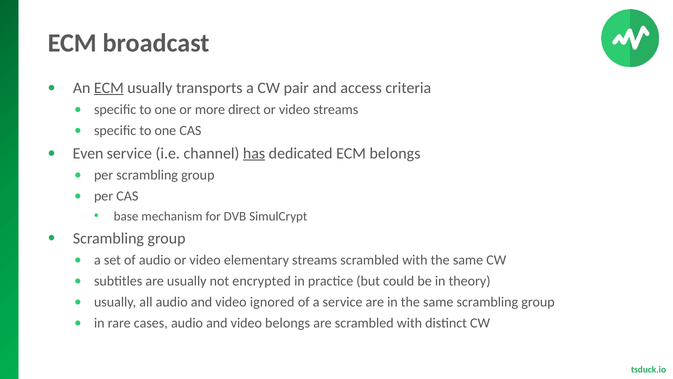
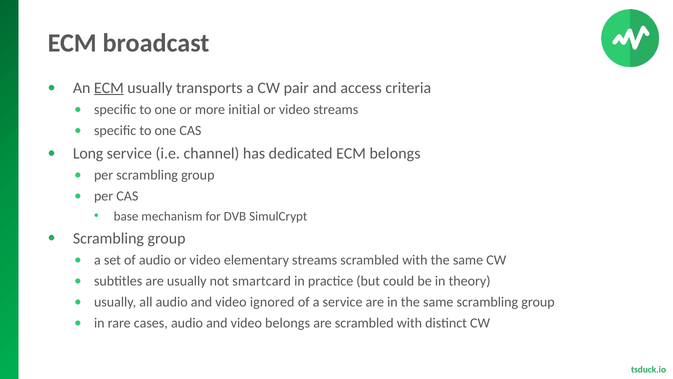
direct: direct -> initial
Even: Even -> Long
has underline: present -> none
encrypted: encrypted -> smartcard
